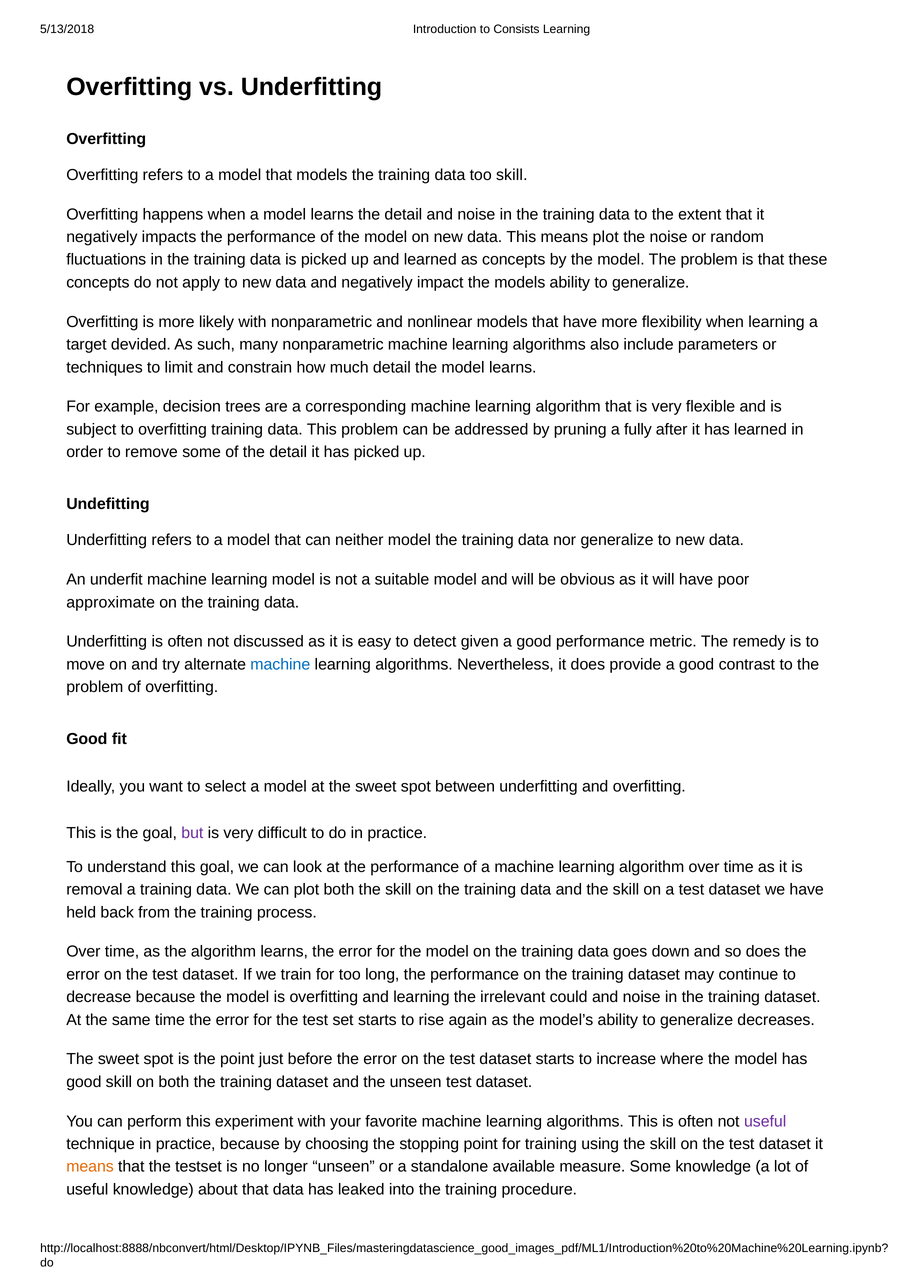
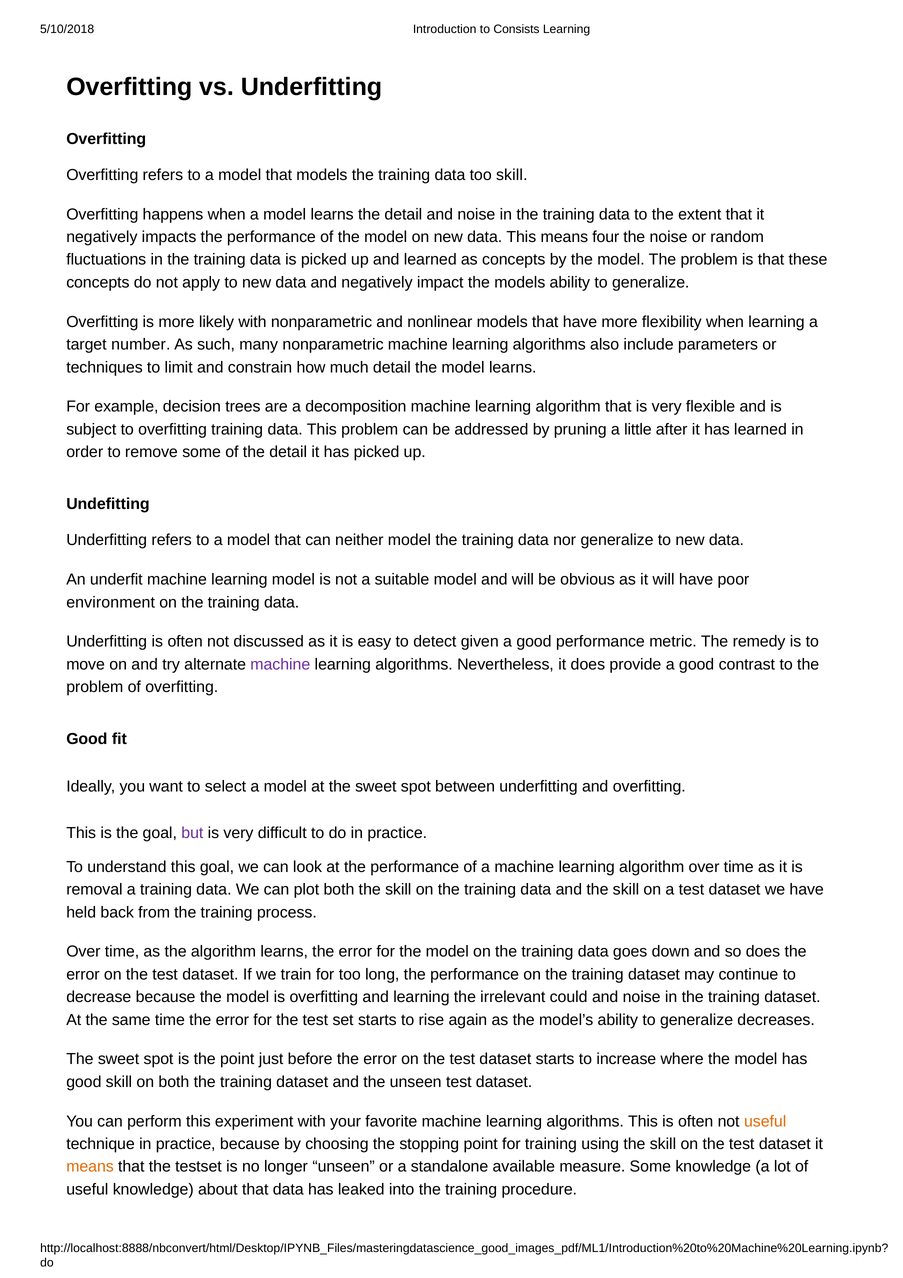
5/13/2018: 5/13/2018 -> 5/10/2018
means plot: plot -> four
devided: devided -> number
corresponding: corresponding -> decomposition
fully: fully -> little
approximate: approximate -> environment
machine at (280, 664) colour: blue -> purple
useful at (765, 1121) colour: purple -> orange
